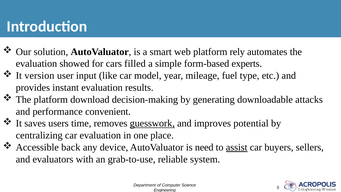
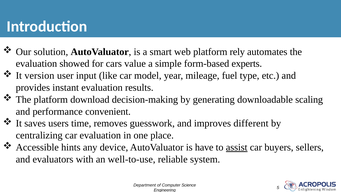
filled: filled -> value
attacks: attacks -> scaling
guesswork underline: present -> none
potential: potential -> different
back: back -> hints
need: need -> have
grab-to-use: grab-to-use -> well-to-use
